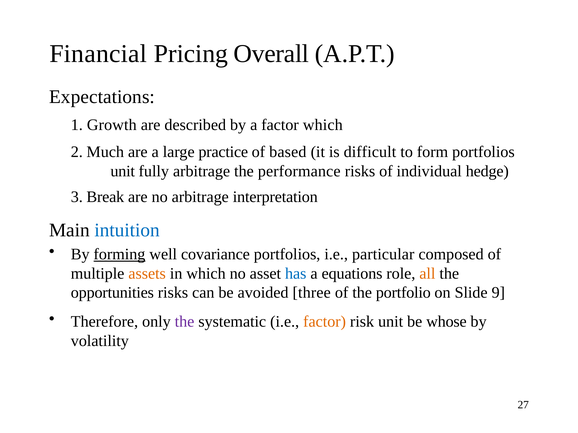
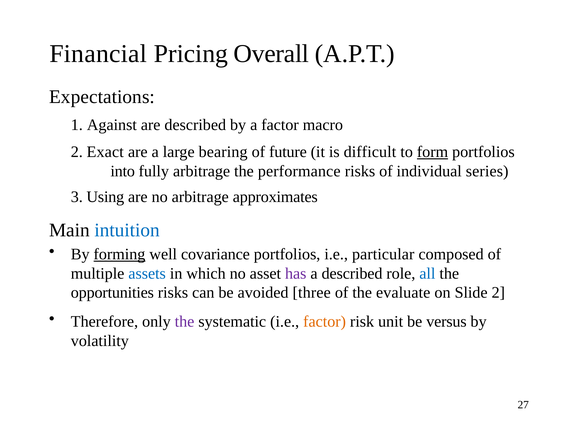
Growth: Growth -> Against
factor which: which -> macro
Much: Much -> Exact
practice: practice -> bearing
based: based -> future
form underline: none -> present
unit at (123, 171): unit -> into
hedge: hedge -> series
Break: Break -> Using
interpretation: interpretation -> approximates
assets colour: orange -> blue
has colour: blue -> purple
a equations: equations -> described
all colour: orange -> blue
portfolio: portfolio -> evaluate
Slide 9: 9 -> 2
whose: whose -> versus
